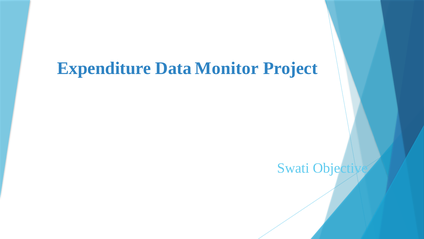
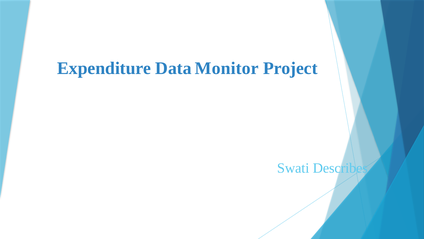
Objective: Objective -> Describes
